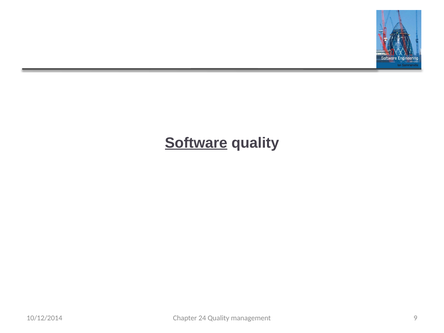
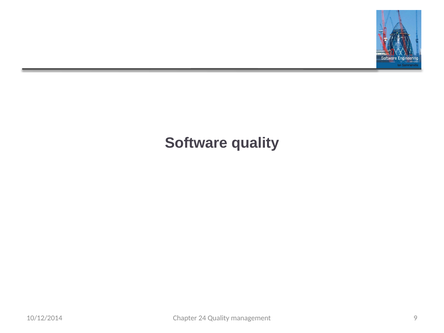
Software underline: present -> none
